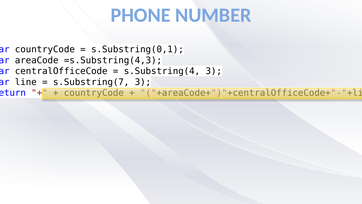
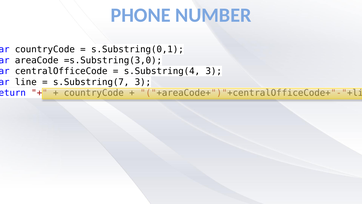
=s.Substring(4,3: =s.Substring(4,3 -> =s.Substring(3,0
